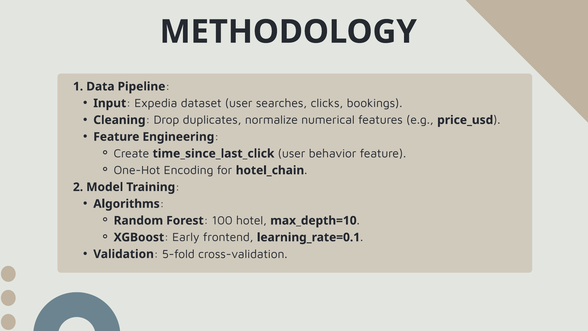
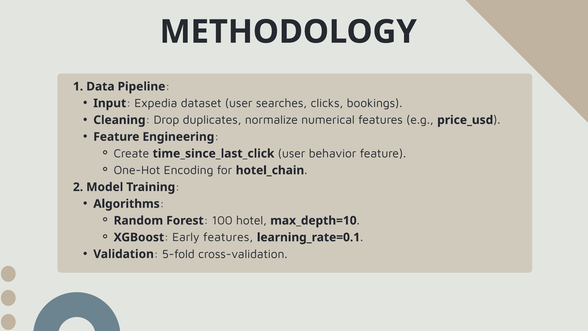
Early frontend: frontend -> features
